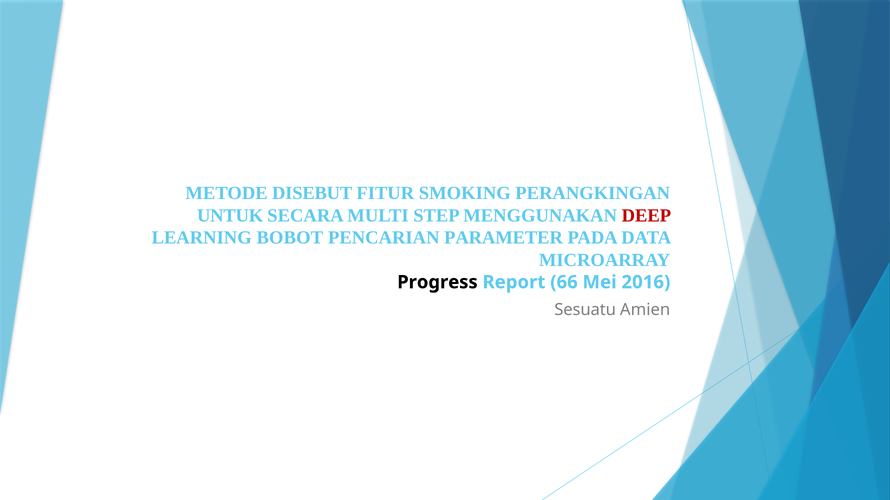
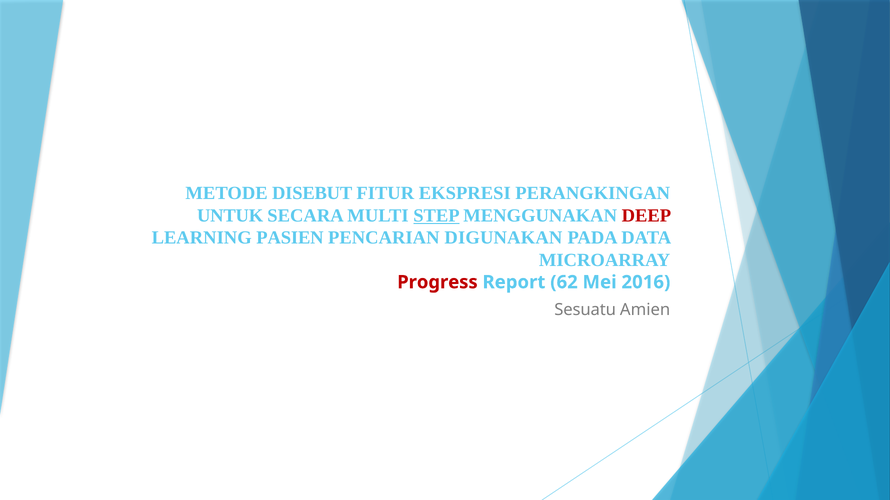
SMOKING: SMOKING -> EKSPRESI
STEP underline: none -> present
BOBOT: BOBOT -> PASIEN
PARAMETER: PARAMETER -> DIGUNAKAN
Progress colour: black -> red
66: 66 -> 62
